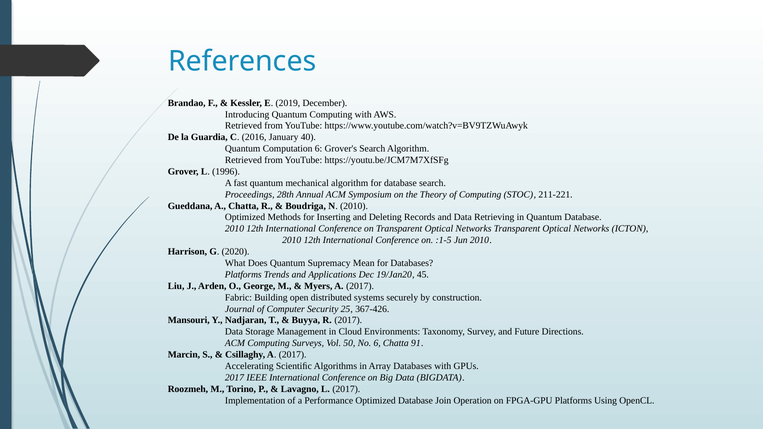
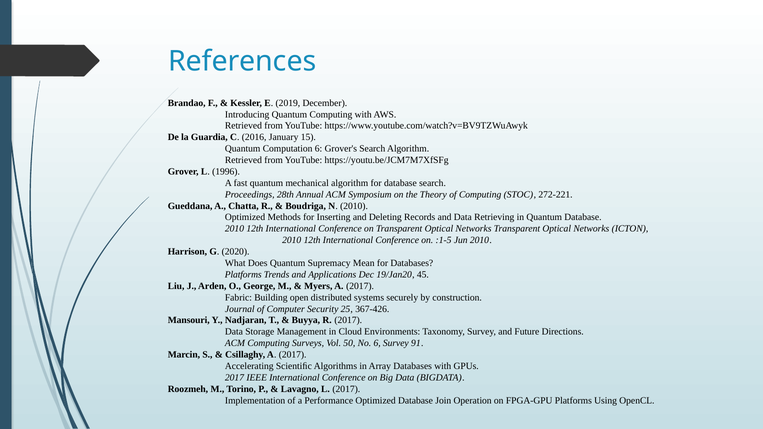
40: 40 -> 15
211-221: 211-221 -> 272-221
6 Chatta: Chatta -> Survey
